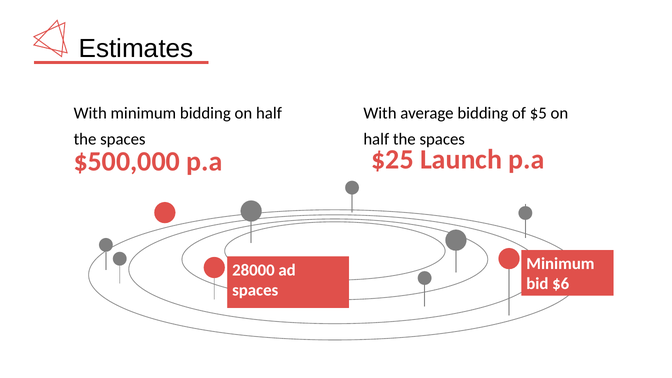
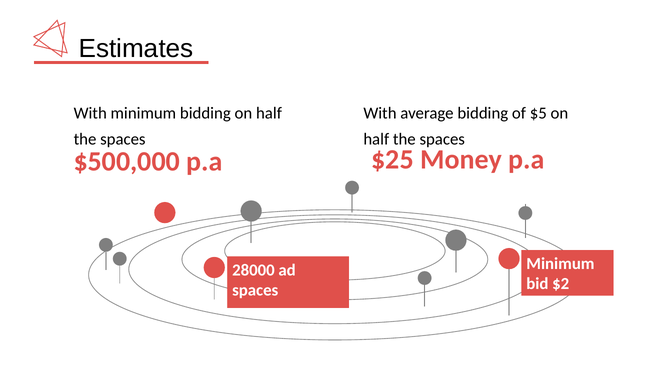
Launch: Launch -> Money
$6: $6 -> $2
